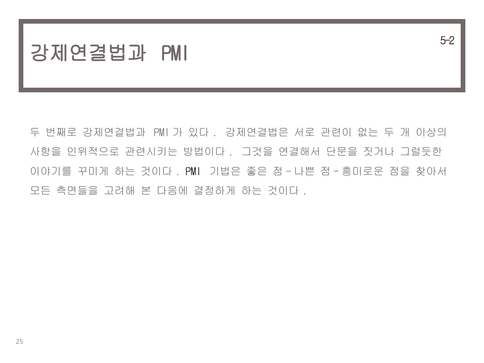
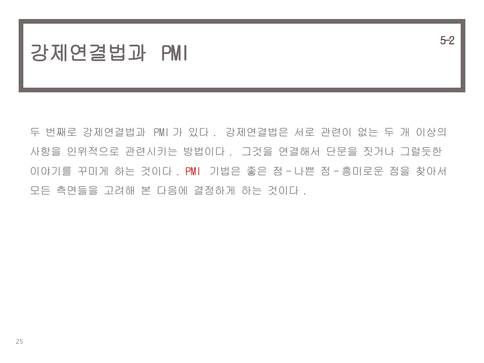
PMI at (194, 171) colour: black -> red
